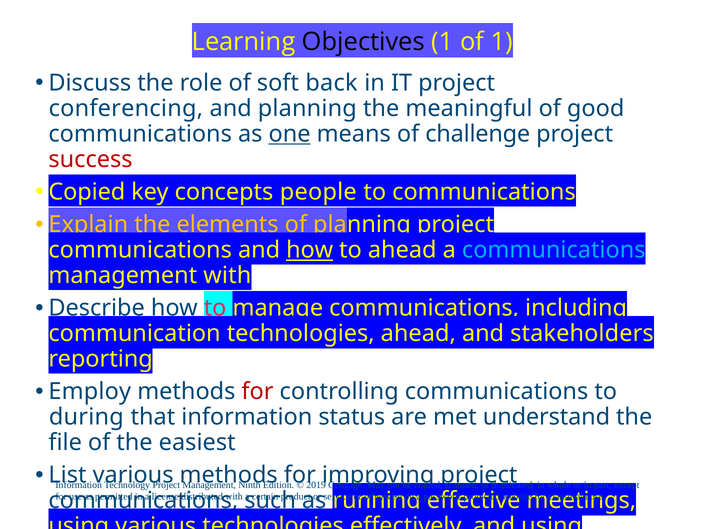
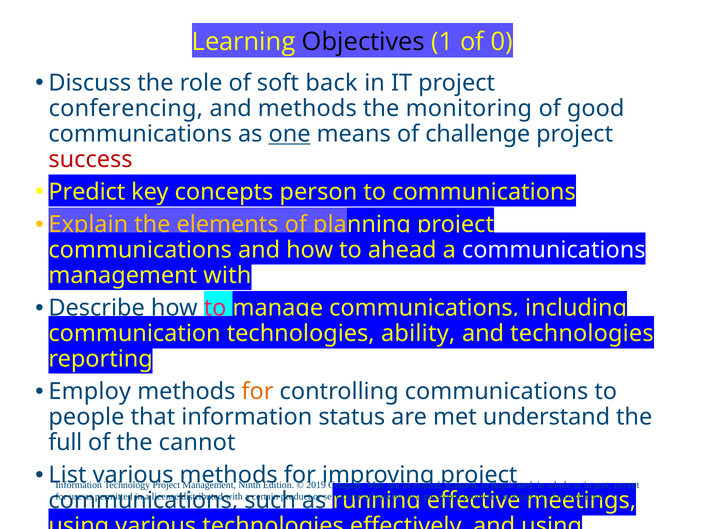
of 1: 1 -> 0
and planning: planning -> methods
meaningful: meaningful -> monitoring
Copied at (87, 192): Copied -> Predict
people: people -> person
how at (310, 250) underline: present -> none
communications at (554, 250) colour: light blue -> white
technologies ahead: ahead -> ability
and stakeholders: stakeholders -> technologies
for at (257, 392) colour: red -> orange
during: during -> people
file: file -> full
easiest: easiest -> cannot
